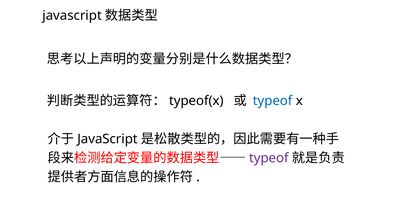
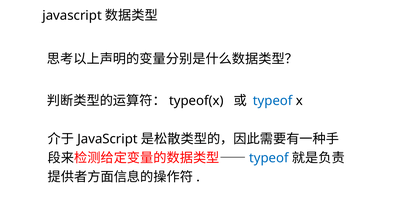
typeof at (269, 158) colour: purple -> blue
